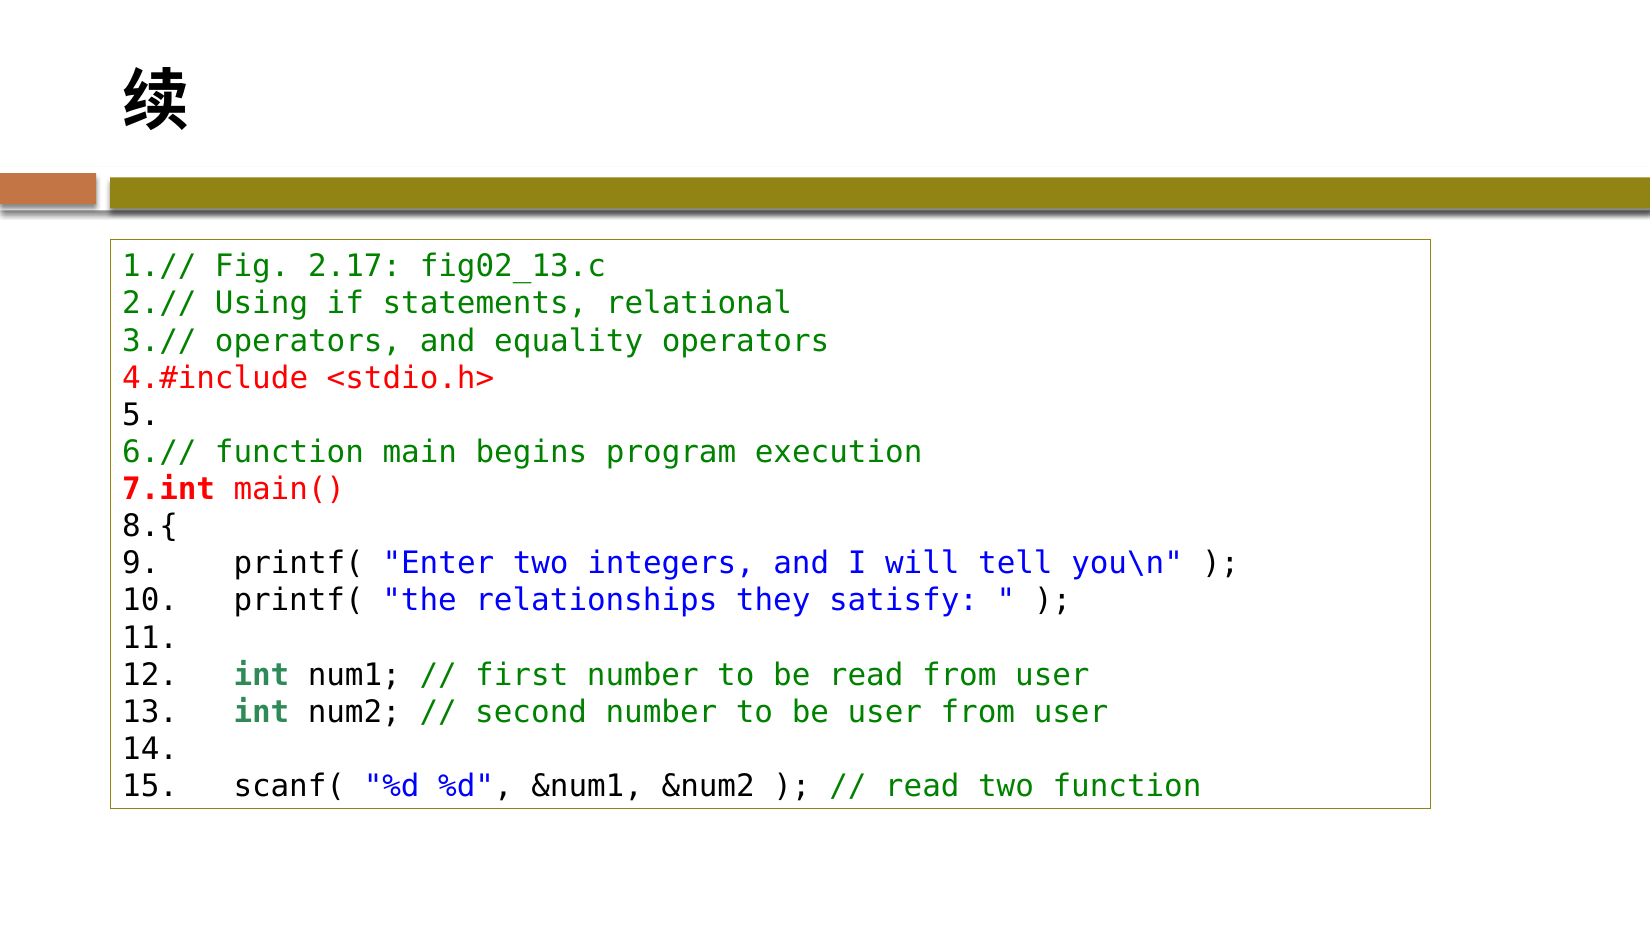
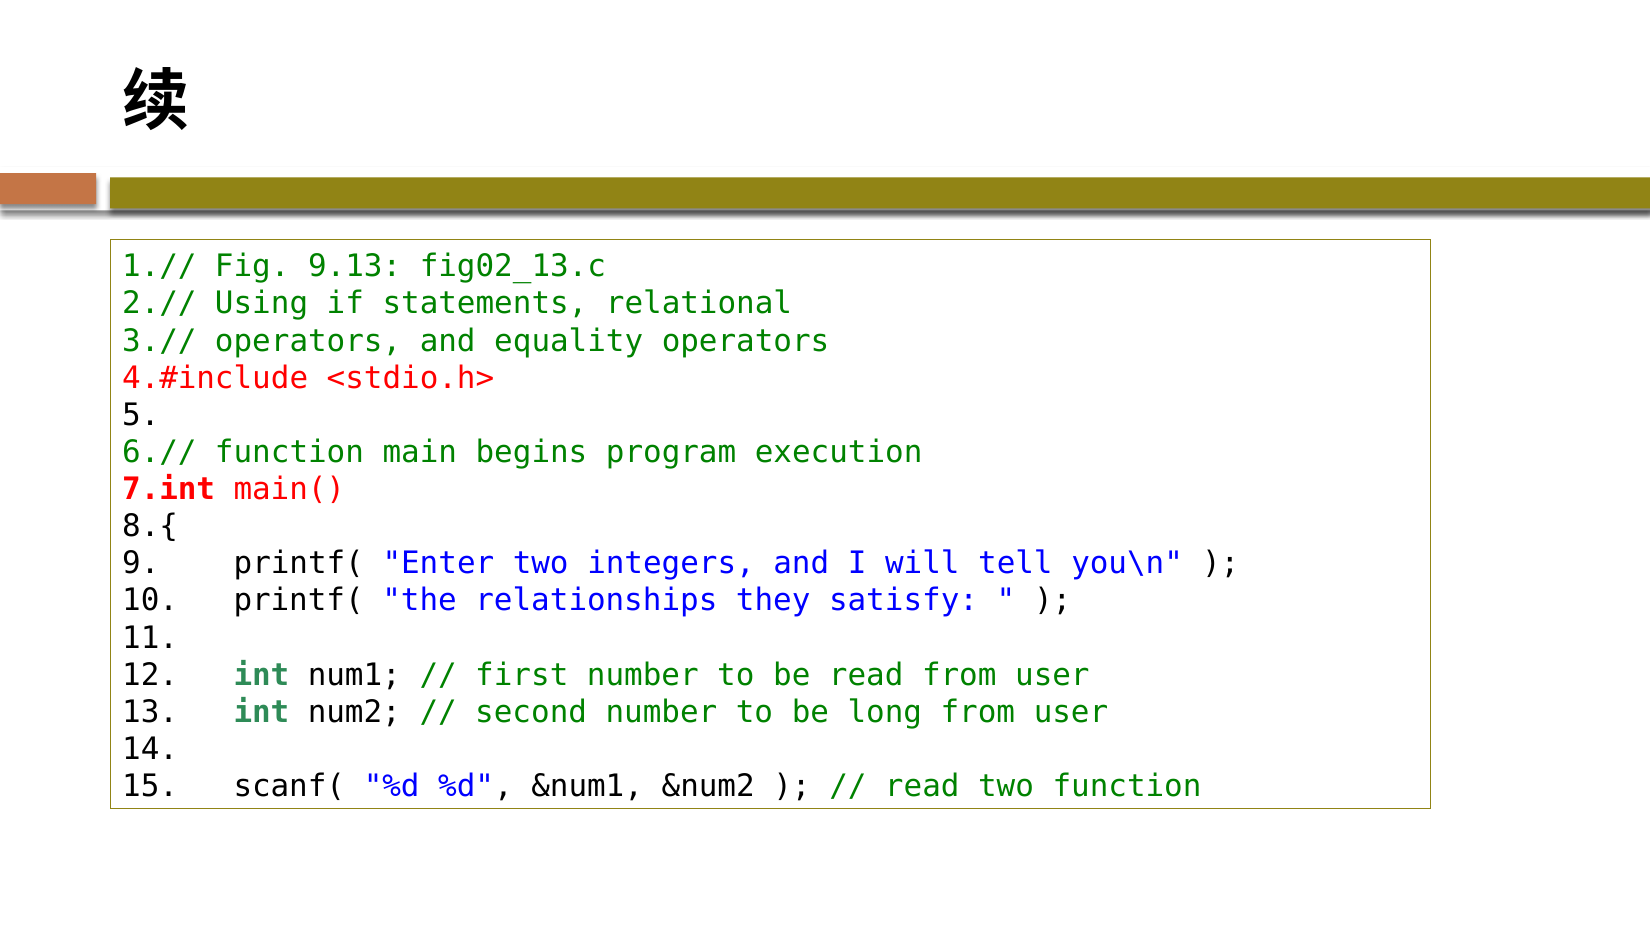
2.17: 2.17 -> 9.13
be user: user -> long
